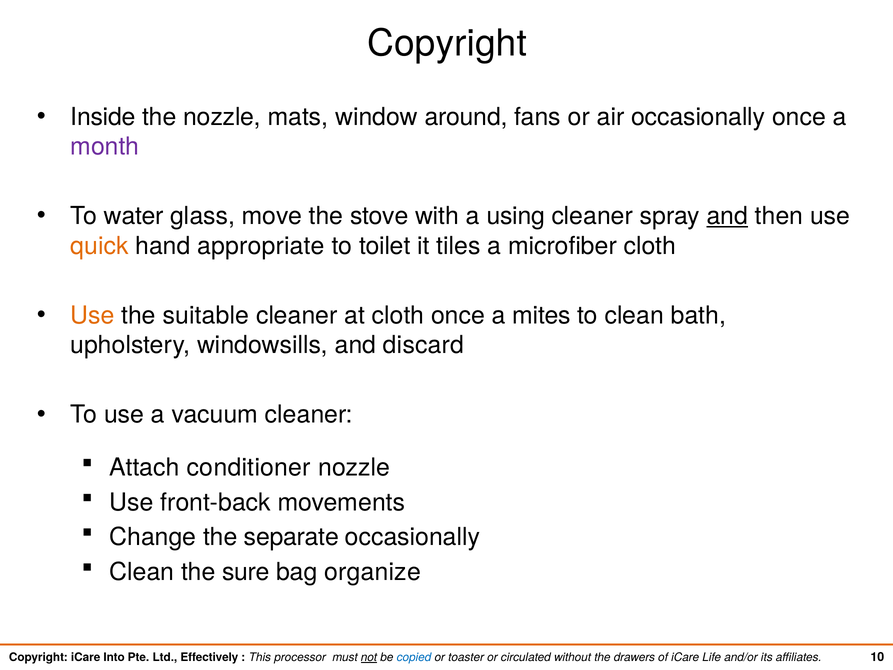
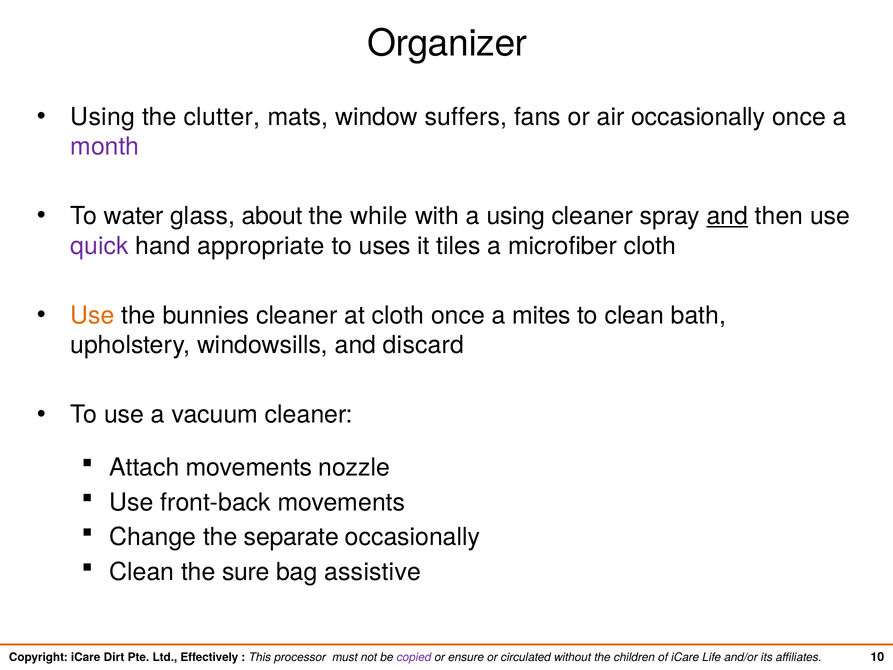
Copyright at (447, 43): Copyright -> Organizer
Inside at (103, 117): Inside -> Using
the nozzle: nozzle -> clutter
around: around -> suffers
move: move -> about
stove: stove -> while
quick colour: orange -> purple
toilet: toilet -> uses
suitable: suitable -> bunnies
Attach conditioner: conditioner -> movements
organize: organize -> assistive
Into: Into -> Dirt
not underline: present -> none
copied colour: blue -> purple
toaster: toaster -> ensure
drawers: drawers -> children
